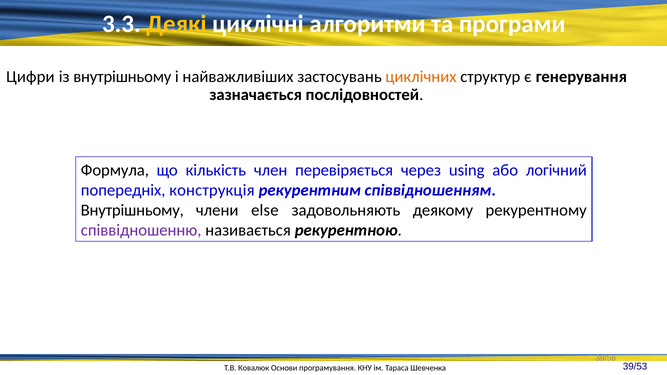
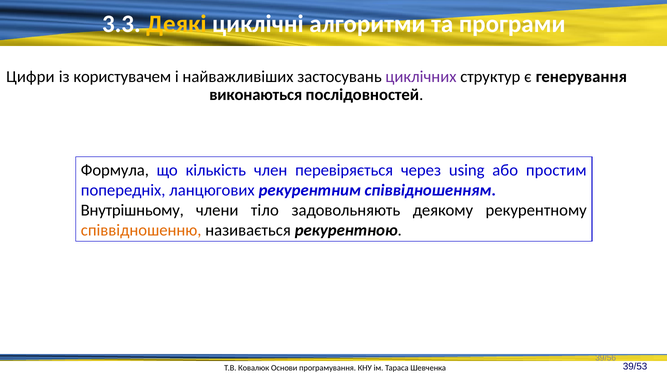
із внутрішньому: внутрішньому -> користувачем
циклічних colour: orange -> purple
зазначається: зазначається -> виконаються
логічний: логічний -> простим
конструкція: конструкція -> ланцюгових
else: else -> тіло
співвідношенню colour: purple -> orange
